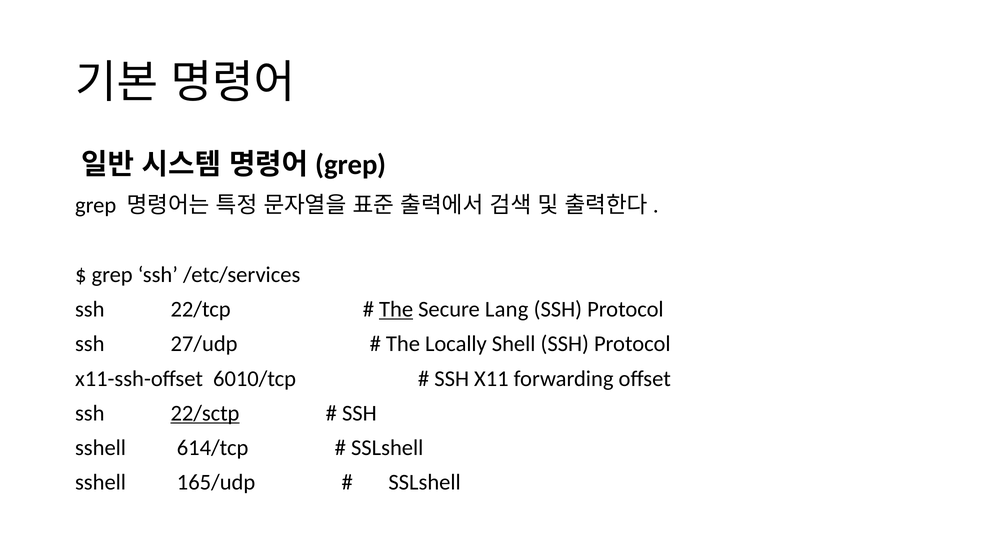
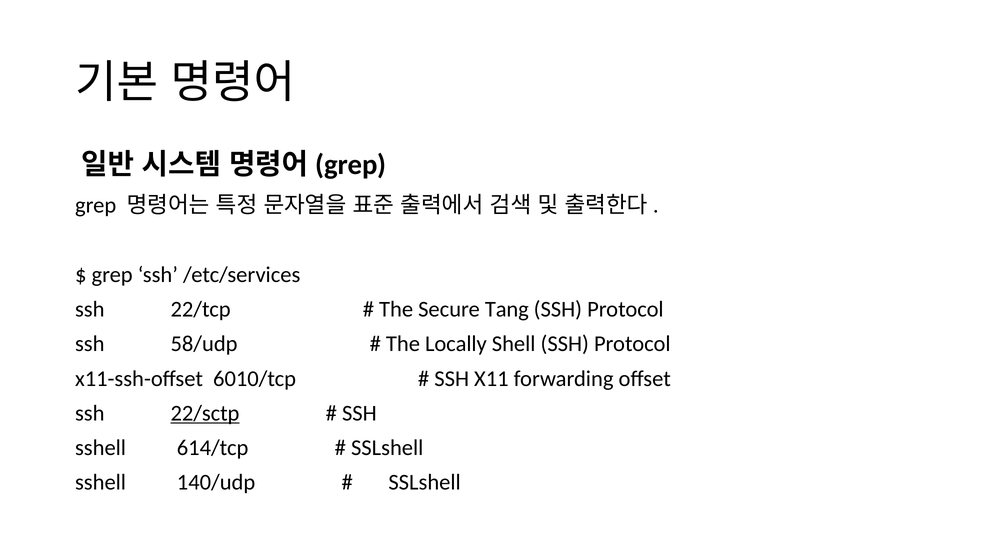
The at (396, 309) underline: present -> none
Lang: Lang -> Tang
27/udp: 27/udp -> 58/udp
165/udp: 165/udp -> 140/udp
